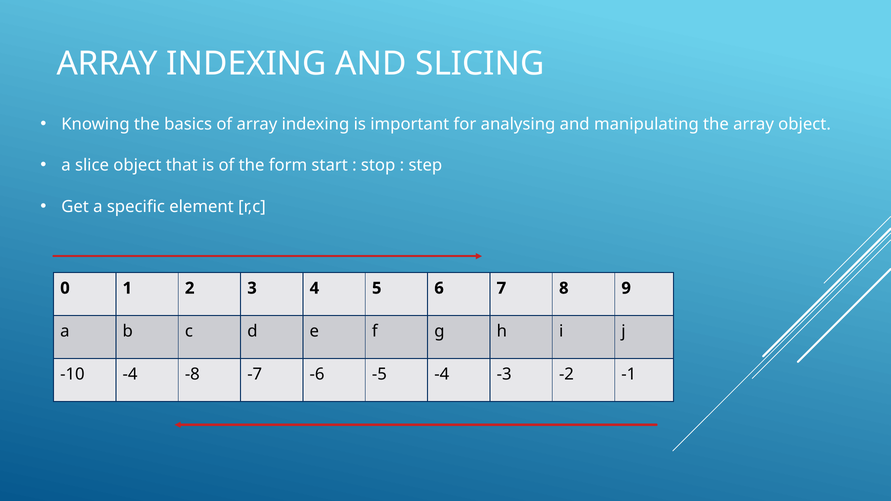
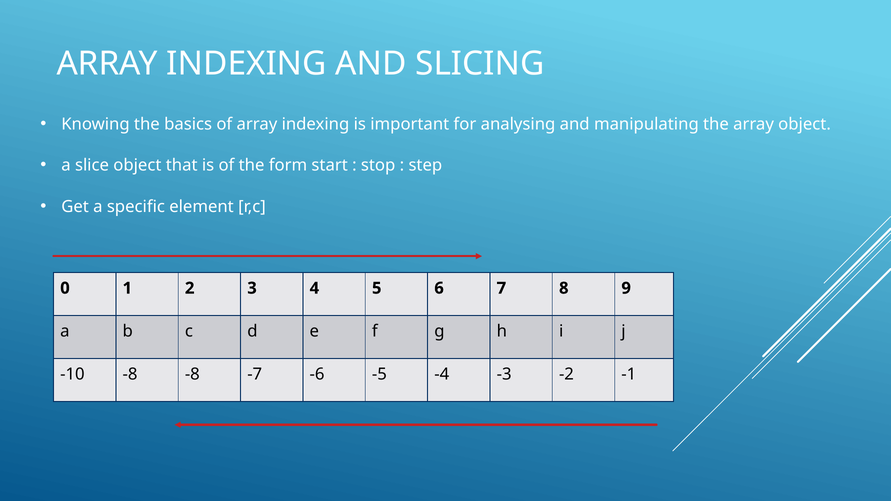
-10 -4: -4 -> -8
